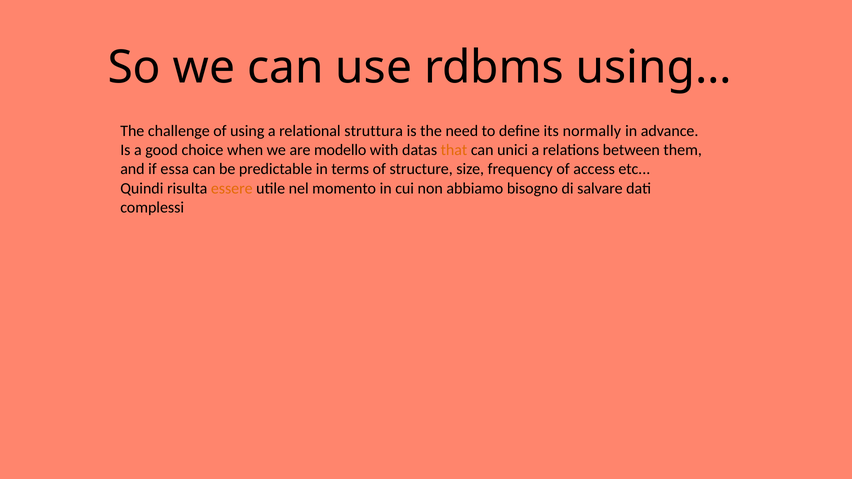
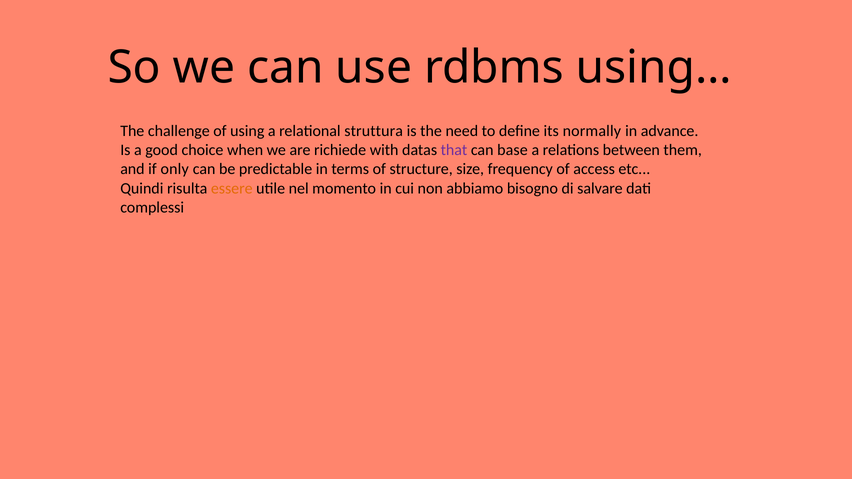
modello: modello -> richiede
that colour: orange -> purple
unici: unici -> base
essa: essa -> only
